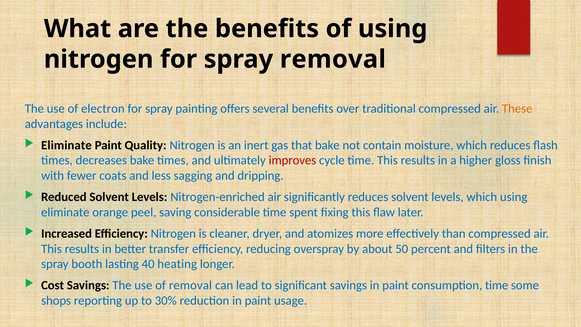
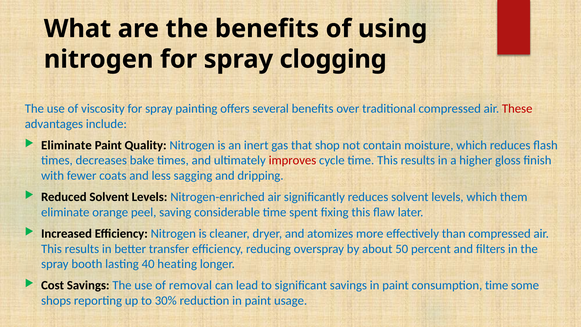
spray removal: removal -> clogging
electron: electron -> viscosity
These colour: orange -> red
that bake: bake -> shop
which using: using -> them
